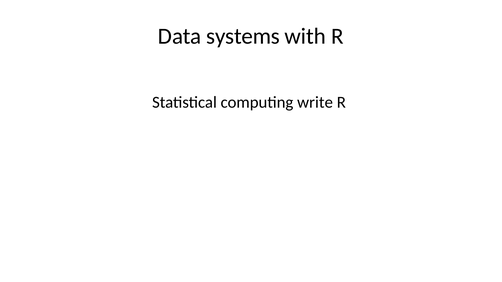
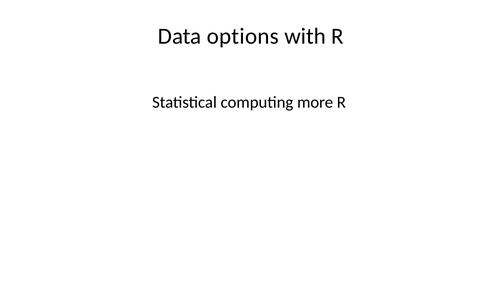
systems: systems -> options
write: write -> more
